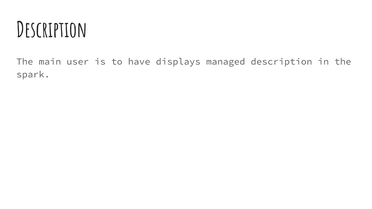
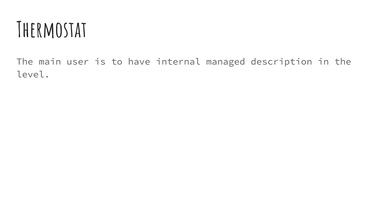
Description at (52, 30): Description -> Thermostat
displays: displays -> internal
spark: spark -> level
